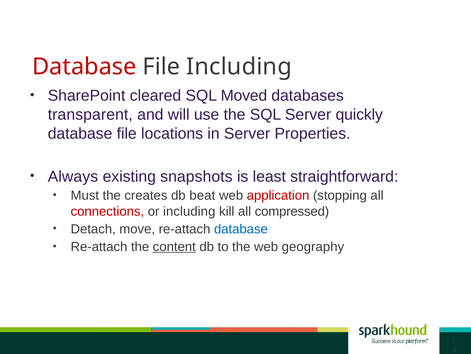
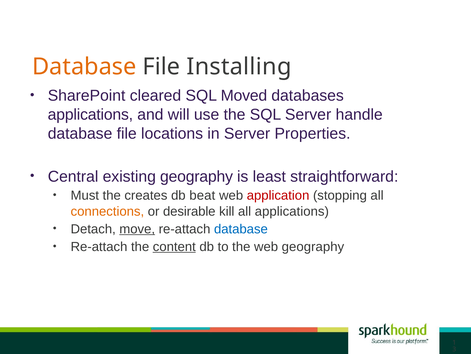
Database at (84, 67) colour: red -> orange
File Including: Including -> Installing
transparent at (90, 114): transparent -> applications
quickly: quickly -> handle
Always: Always -> Central
existing snapshots: snapshots -> geography
connections colour: red -> orange
or including: including -> desirable
all compressed: compressed -> applications
move underline: none -> present
